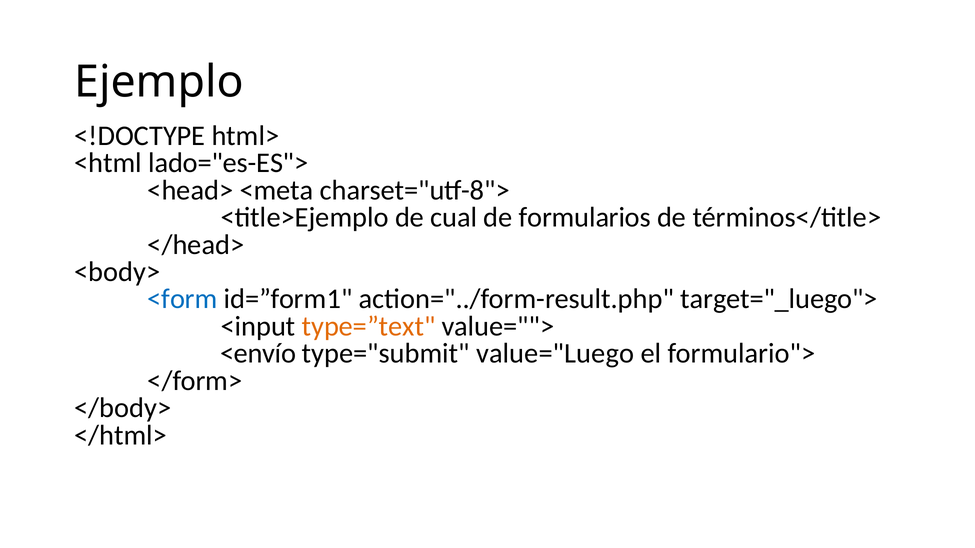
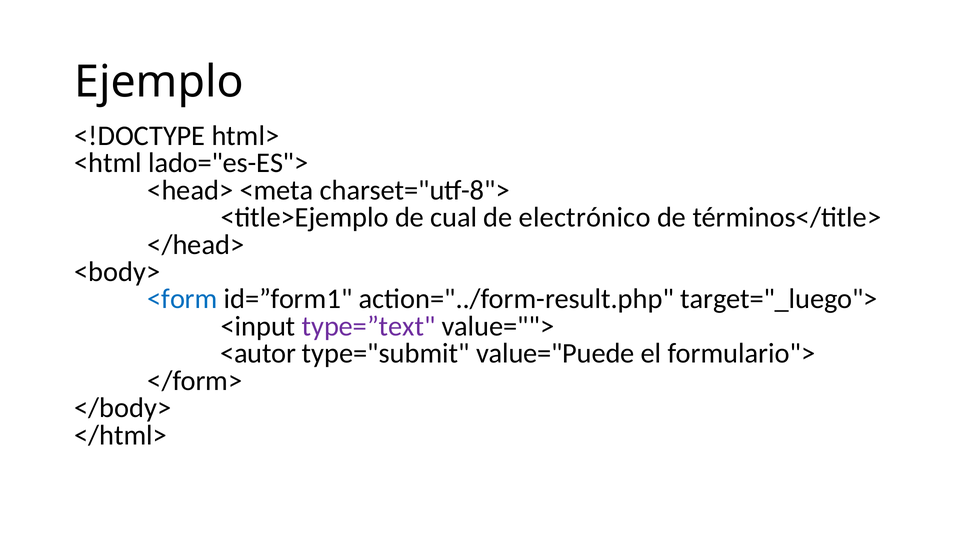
formularios: formularios -> electrónico
type=”text colour: orange -> purple
<envío: <envío -> <autor
value="Luego: value="Luego -> value="Puede
